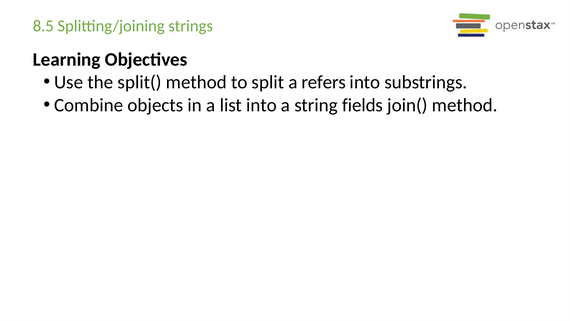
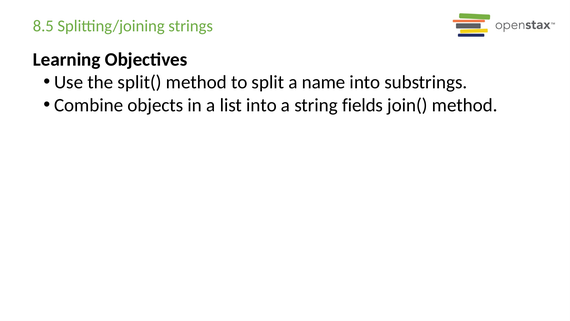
refers: refers -> name
